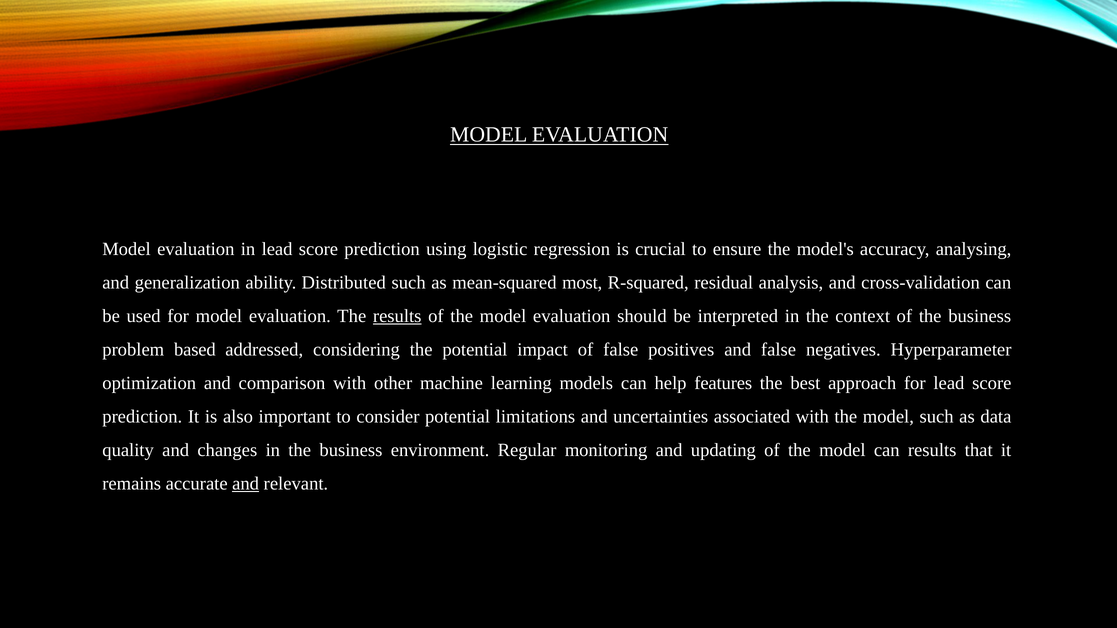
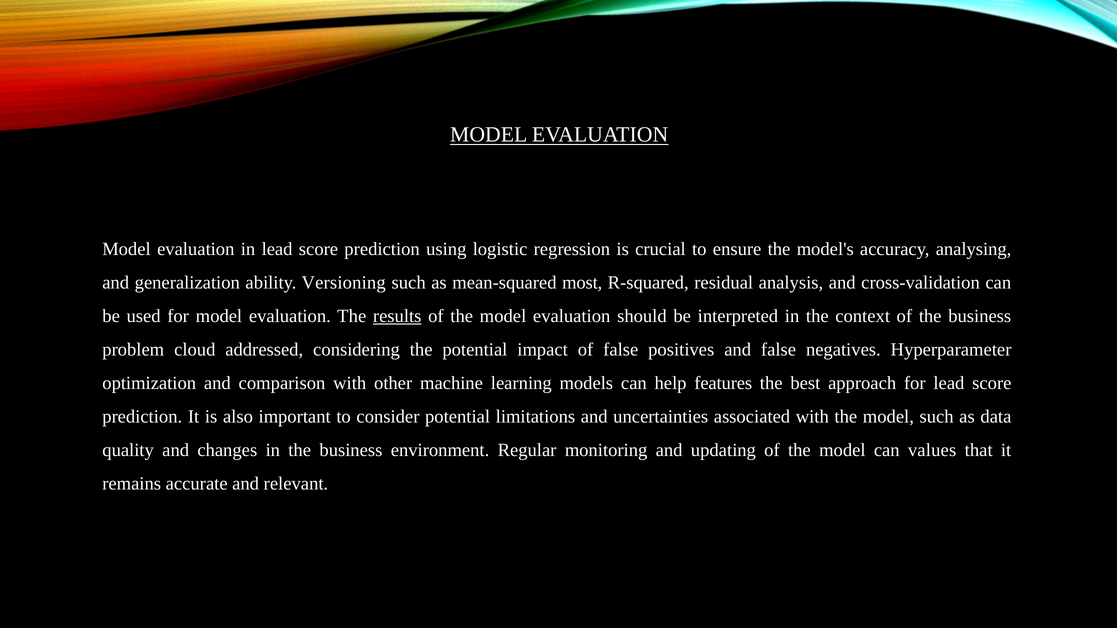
Distributed: Distributed -> Versioning
based: based -> cloud
can results: results -> values
and at (246, 484) underline: present -> none
